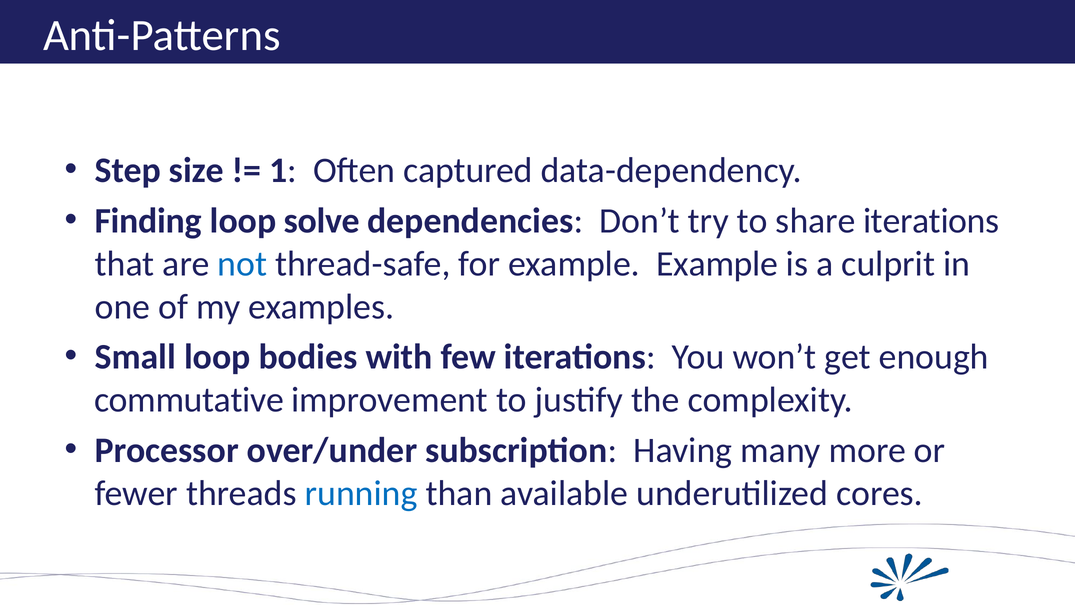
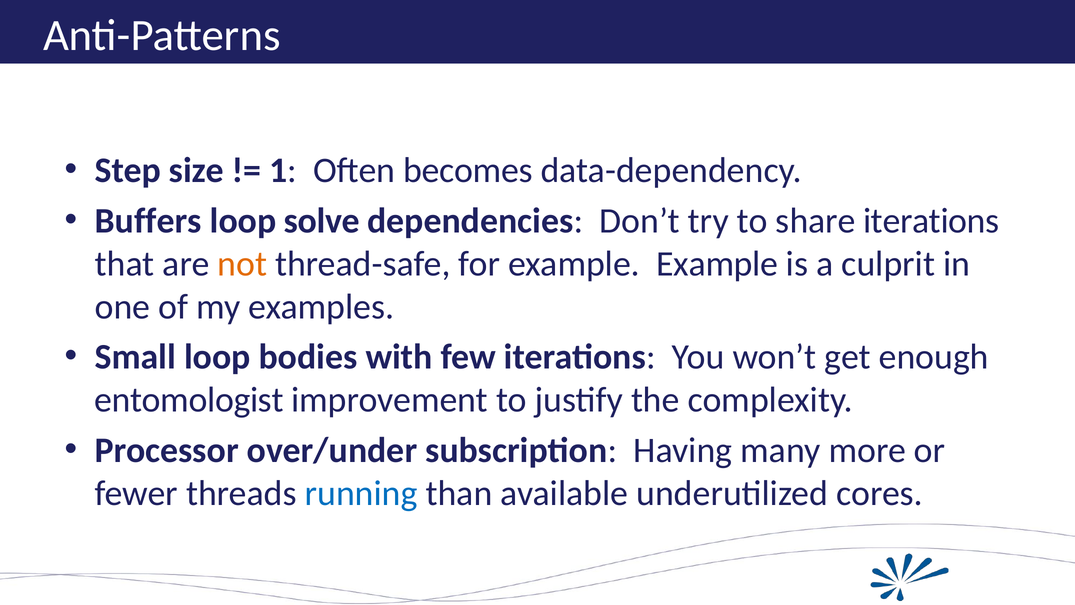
captured: captured -> becomes
Finding: Finding -> Buffers
not colour: blue -> orange
commutative: commutative -> entomologist
